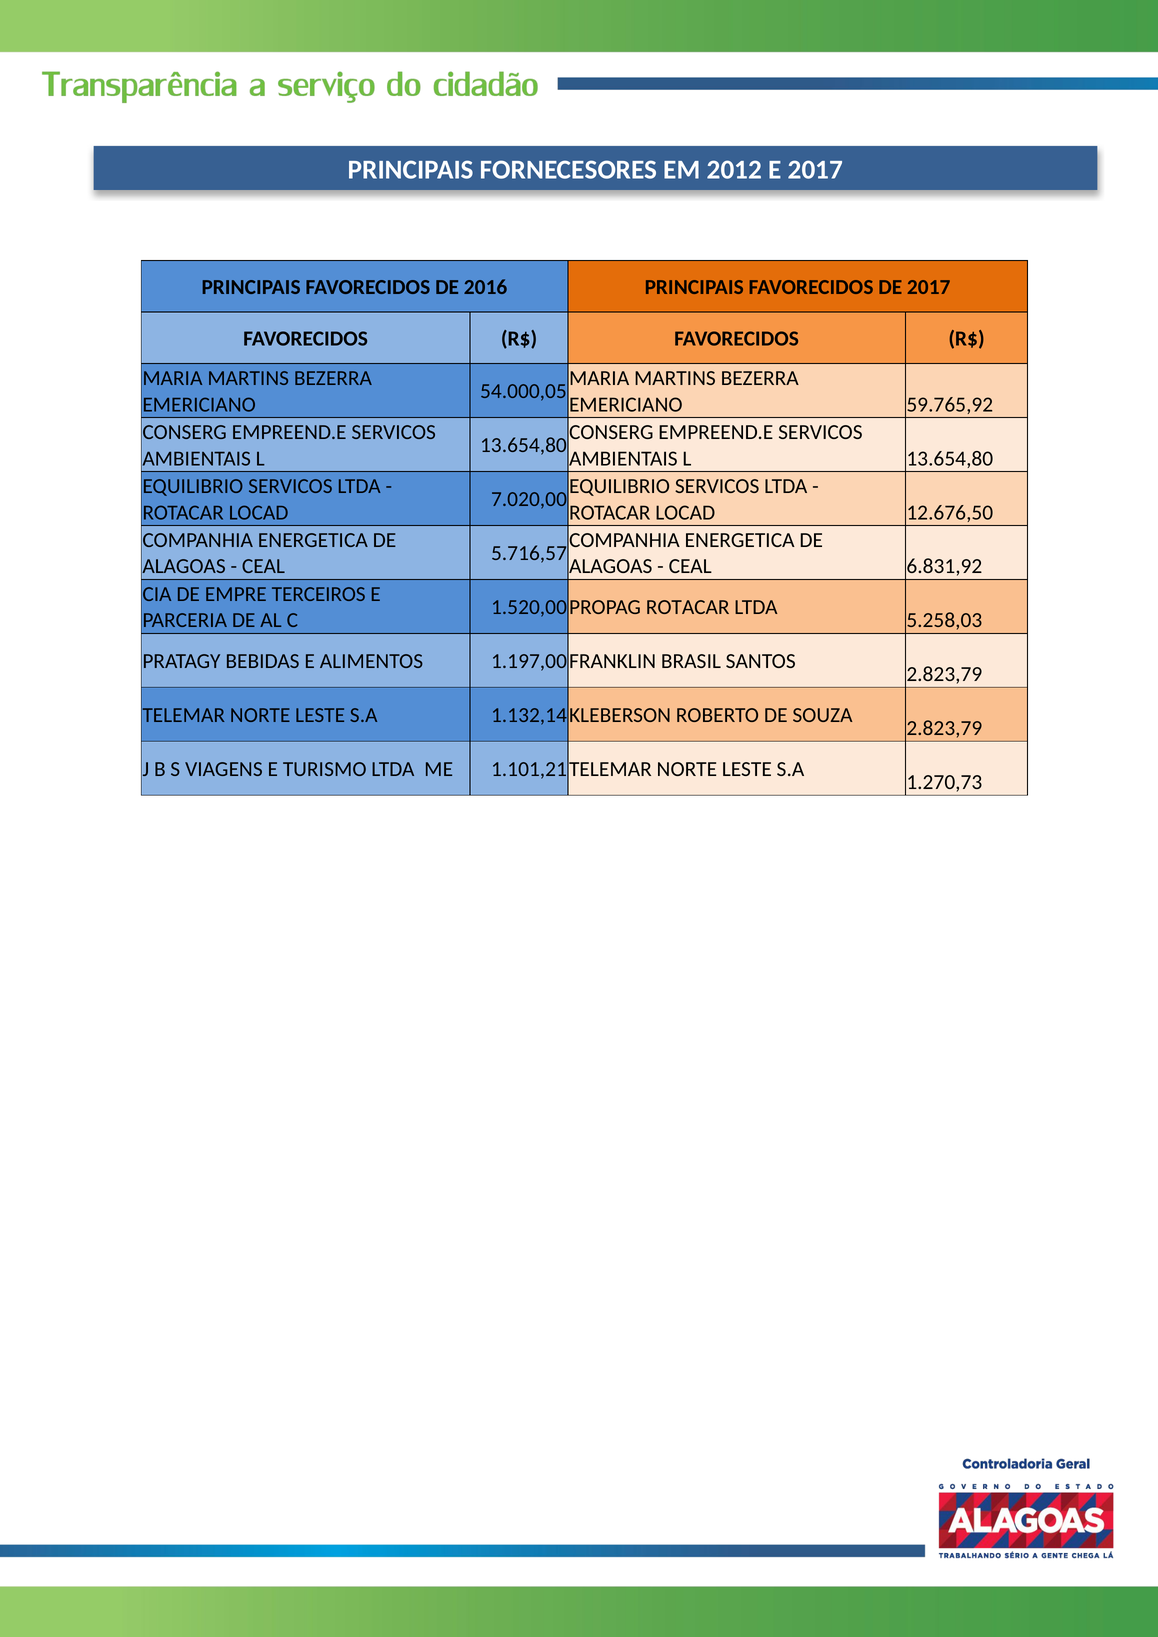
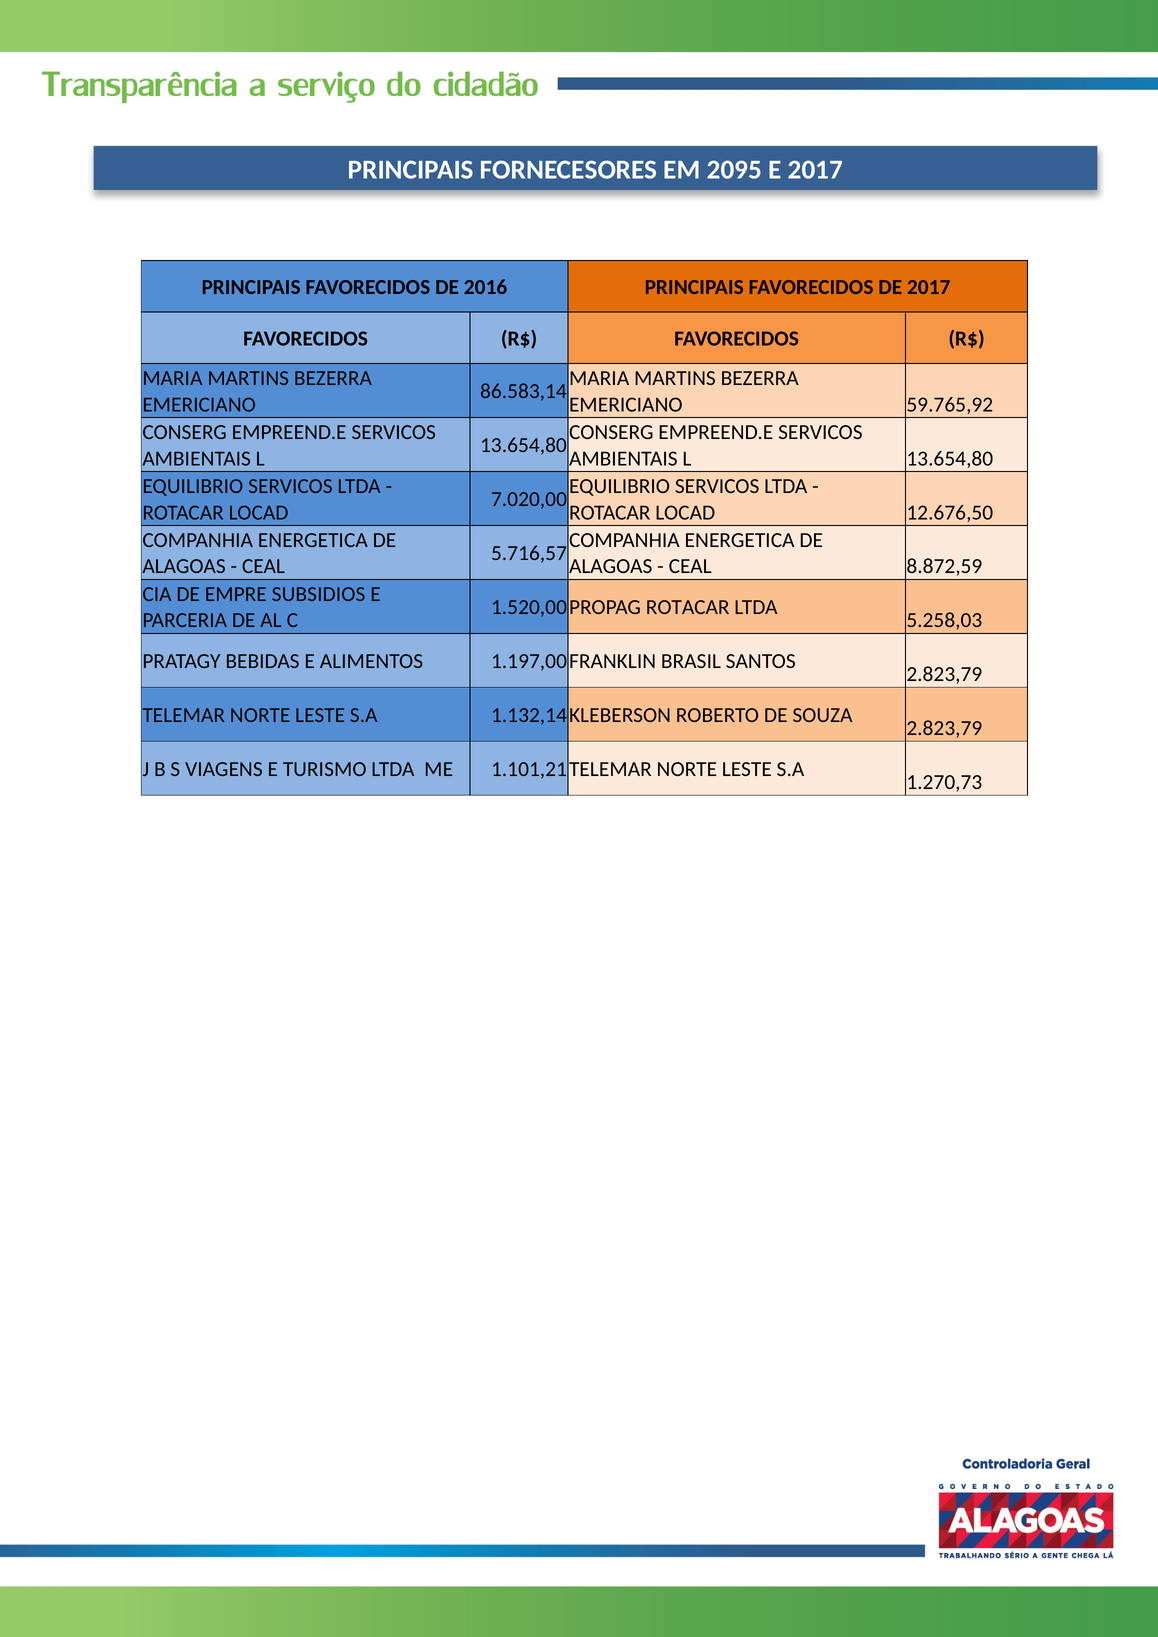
2012: 2012 -> 2095
54.000,05: 54.000,05 -> 86.583,14
6.831,92: 6.831,92 -> 8.872,59
TERCEIROS: TERCEIROS -> SUBSIDIOS
